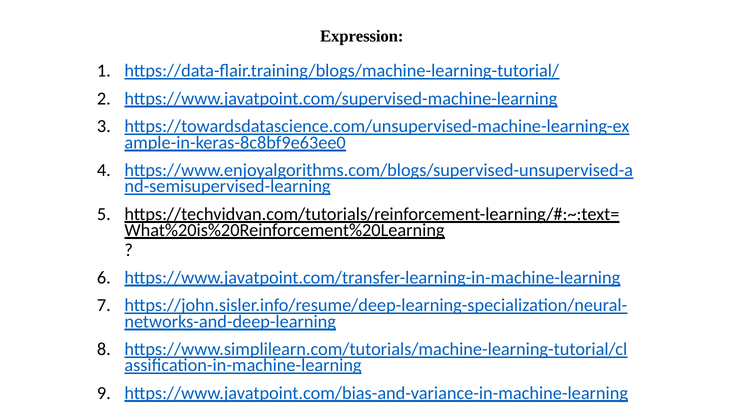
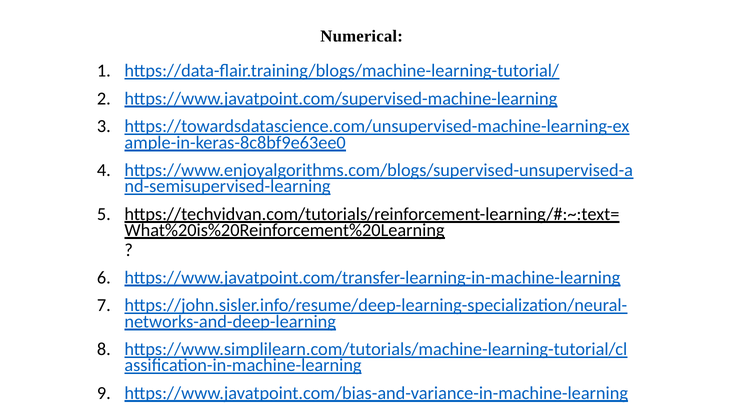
Expression: Expression -> Numerical
